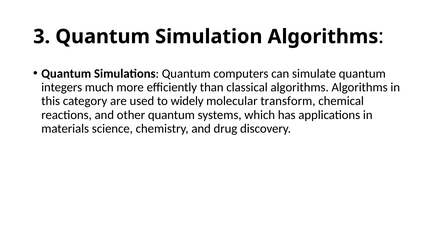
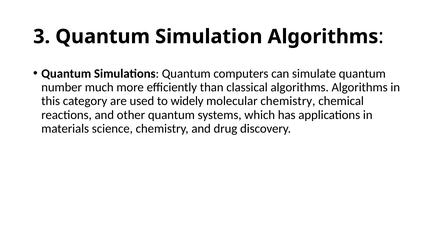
integers: integers -> number
molecular transform: transform -> chemistry
